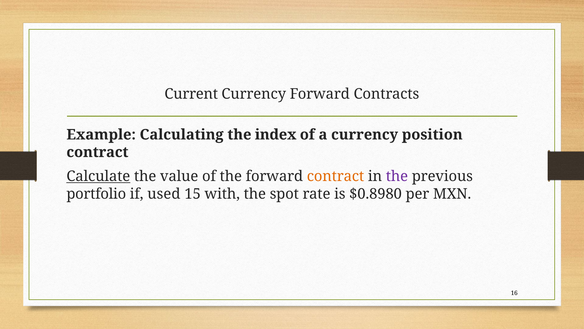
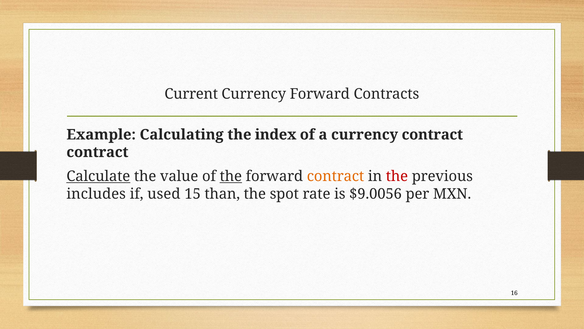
currency position: position -> contract
the at (231, 176) underline: none -> present
the at (397, 176) colour: purple -> red
portfolio: portfolio -> includes
with: with -> than
$0.8980: $0.8980 -> $9.0056
